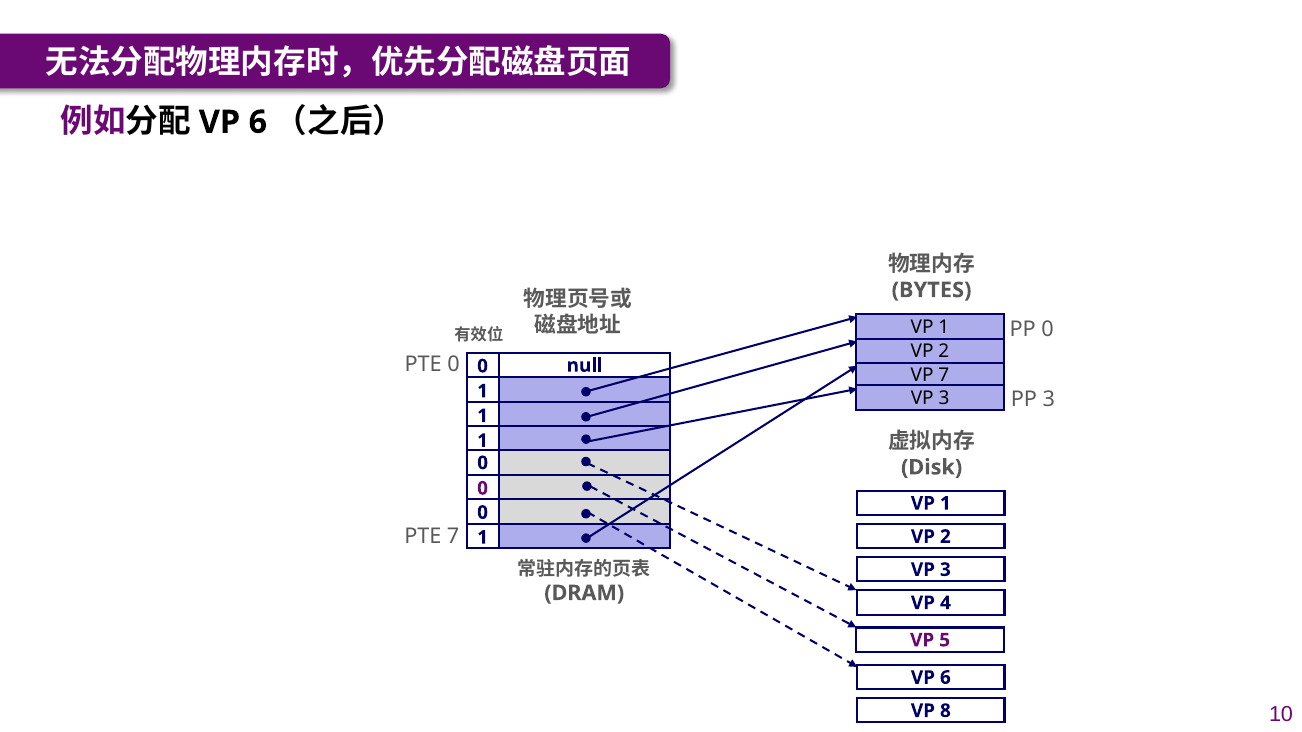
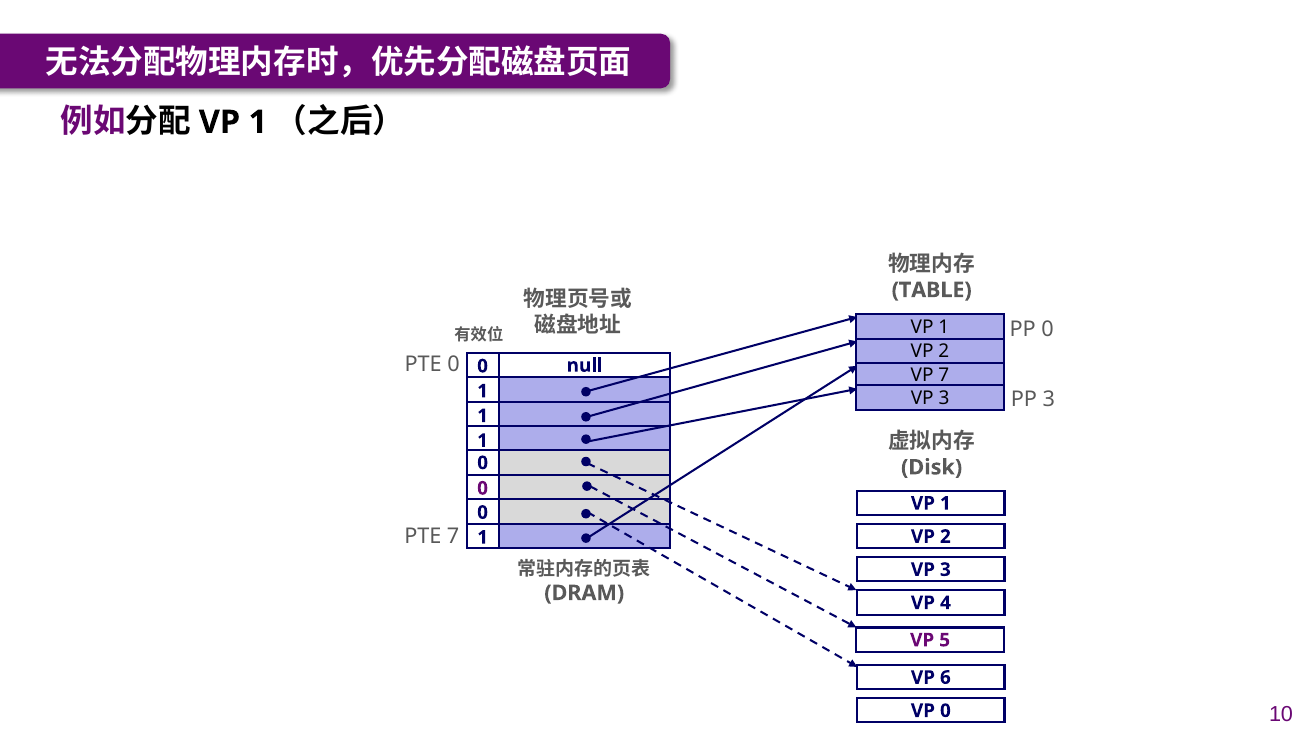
6 at (258, 122): 6 -> 1
BYTES: BYTES -> TABLE
VP 8: 8 -> 0
